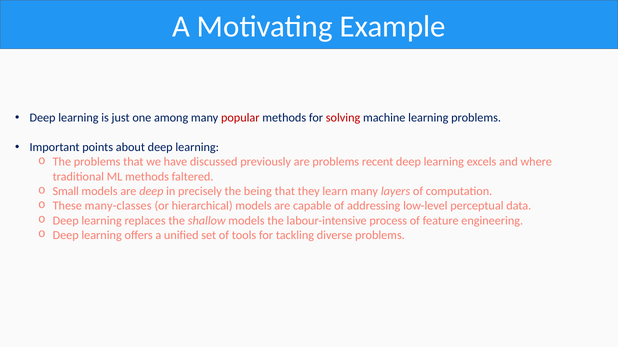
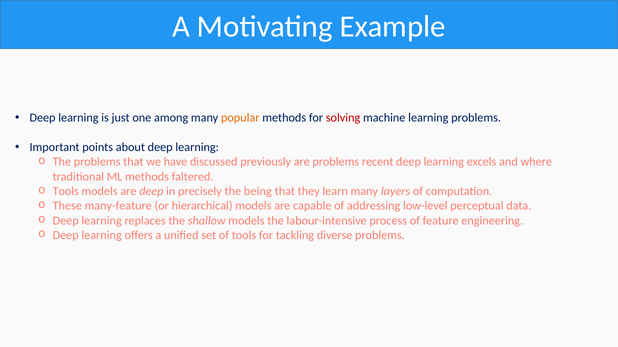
popular colour: red -> orange
Small at (66, 192): Small -> Tools
many-classes: many-classes -> many-feature
